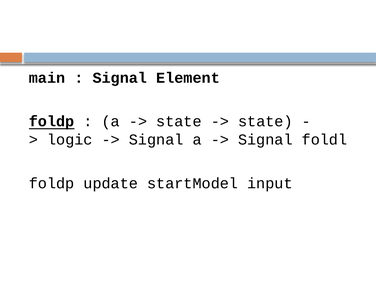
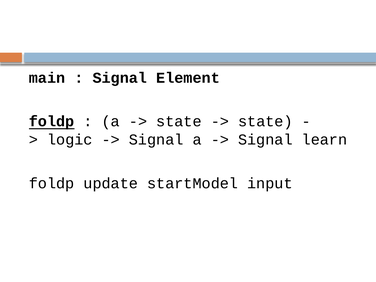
foldl: foldl -> learn
